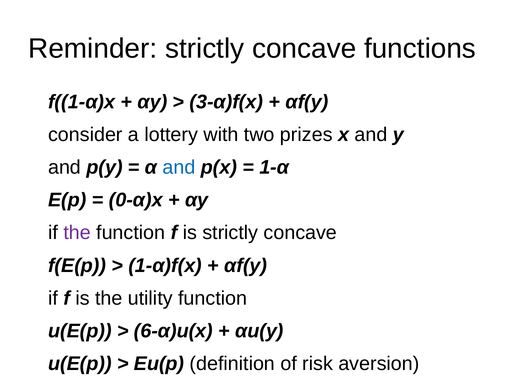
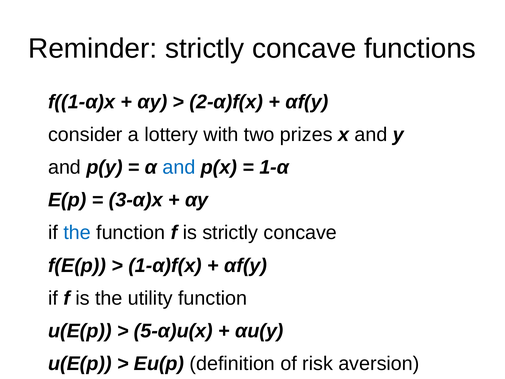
3-α)f(x: 3-α)f(x -> 2-α)f(x
0-α)x: 0-α)x -> 3-α)x
the at (77, 233) colour: purple -> blue
6-α)u(x: 6-α)u(x -> 5-α)u(x
